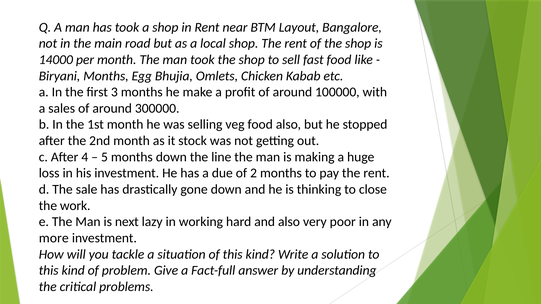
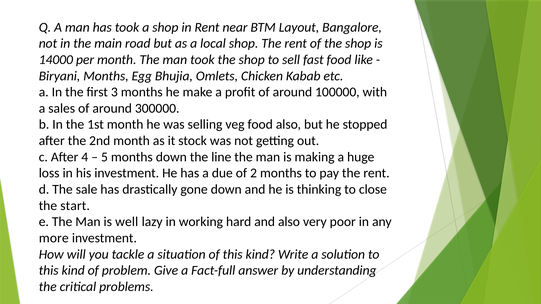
work: work -> start
next: next -> well
